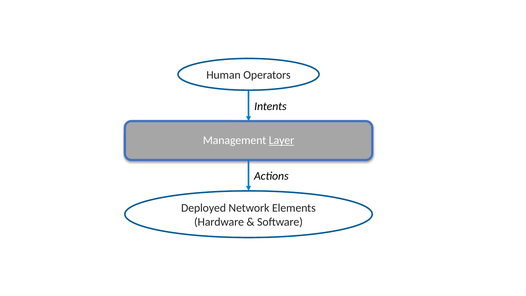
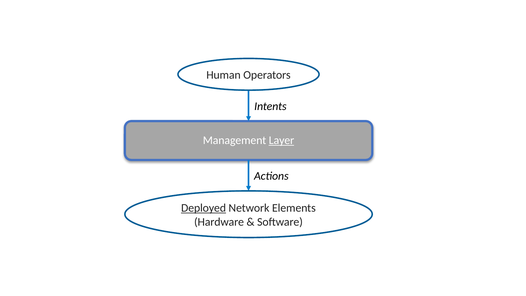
Deployed underline: none -> present
